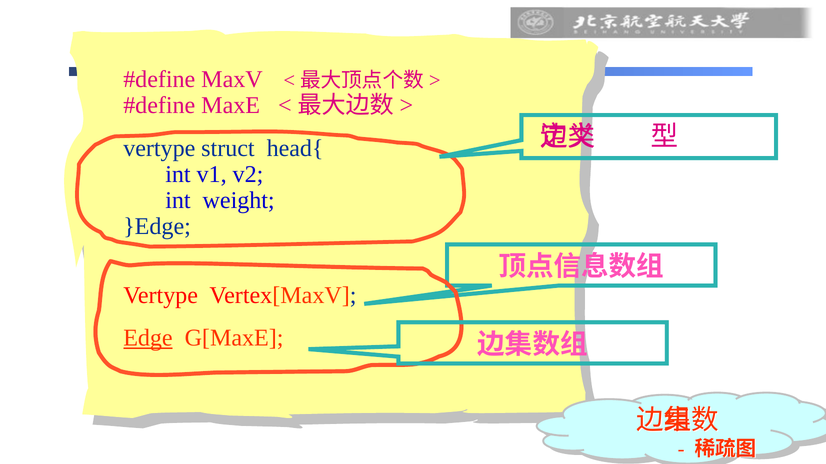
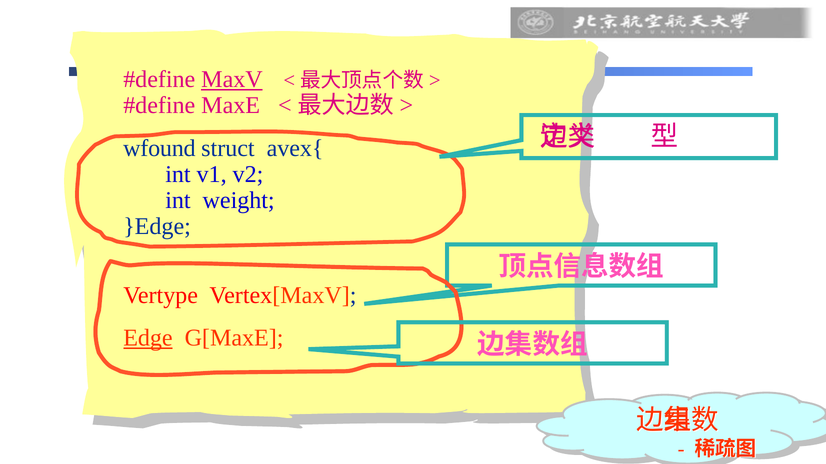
MaxV underline: none -> present
vertype at (159, 149): vertype -> wfound
head{: head{ -> avex{
